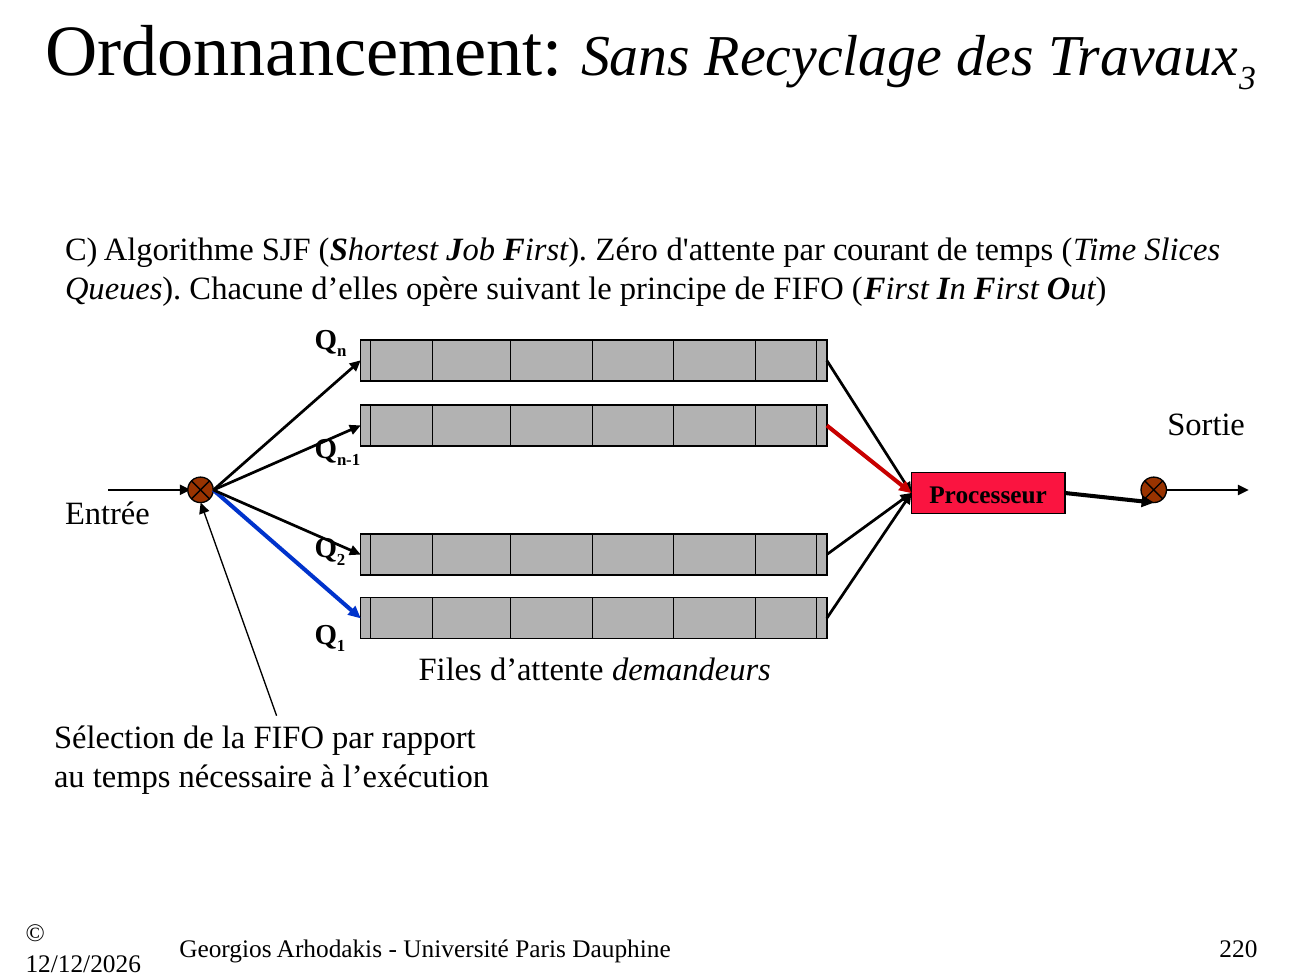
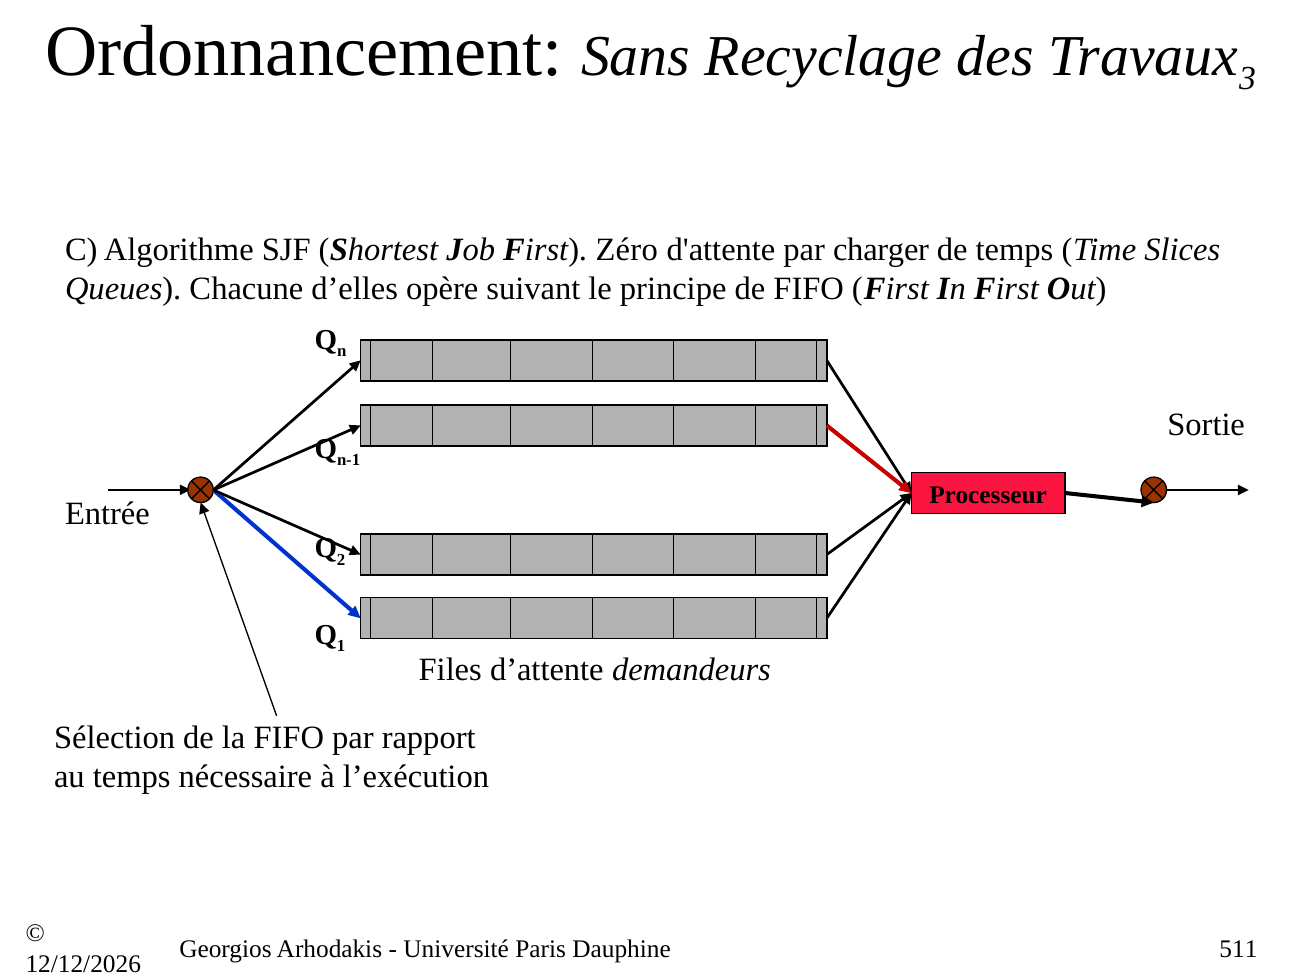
courant: courant -> charger
220: 220 -> 511
